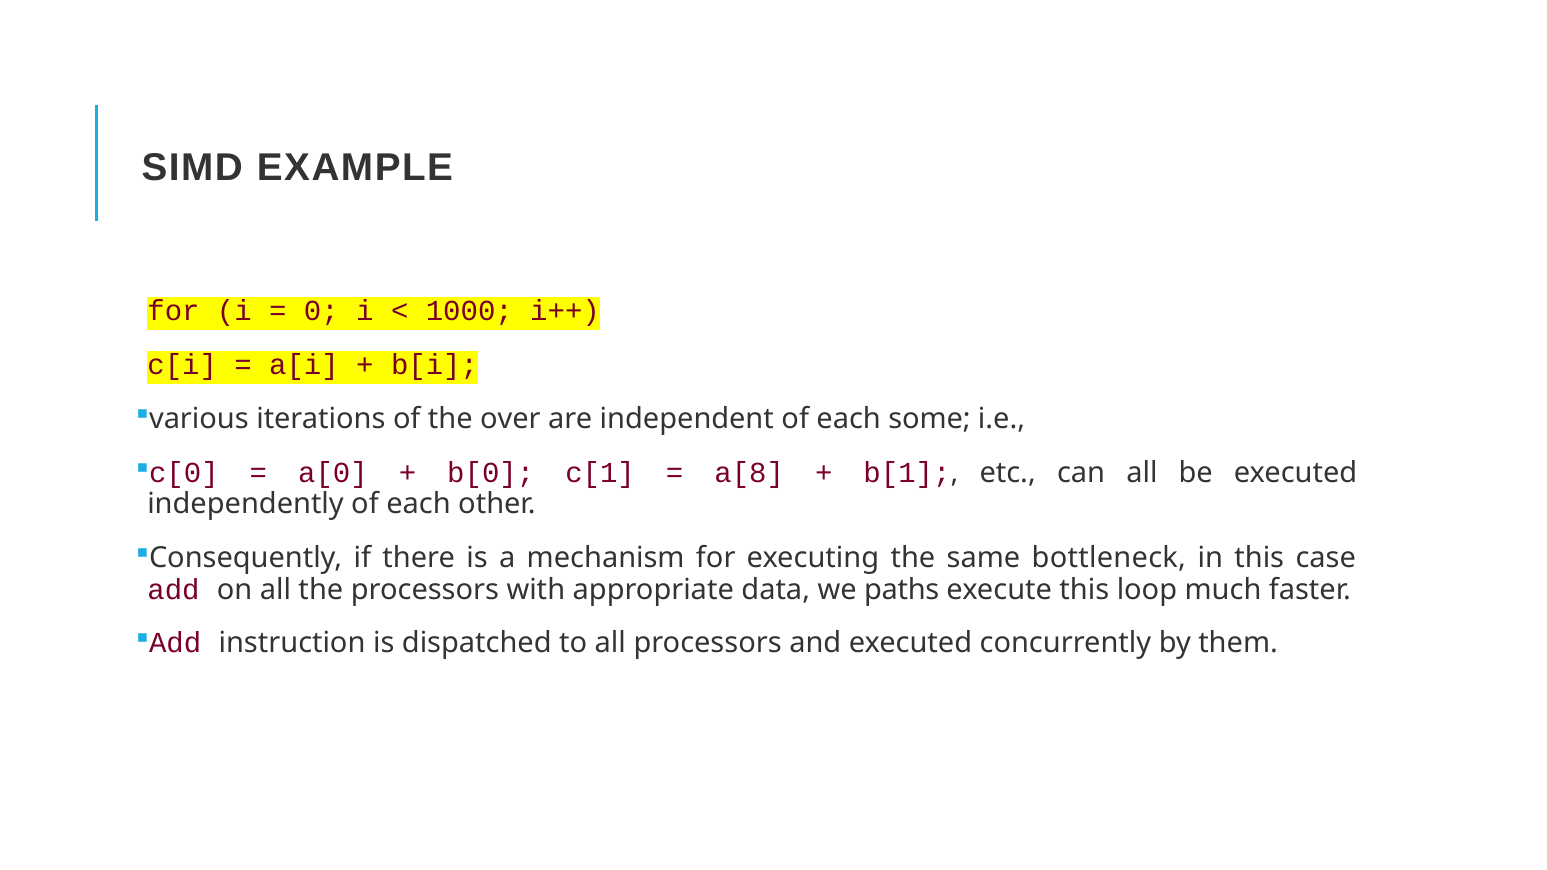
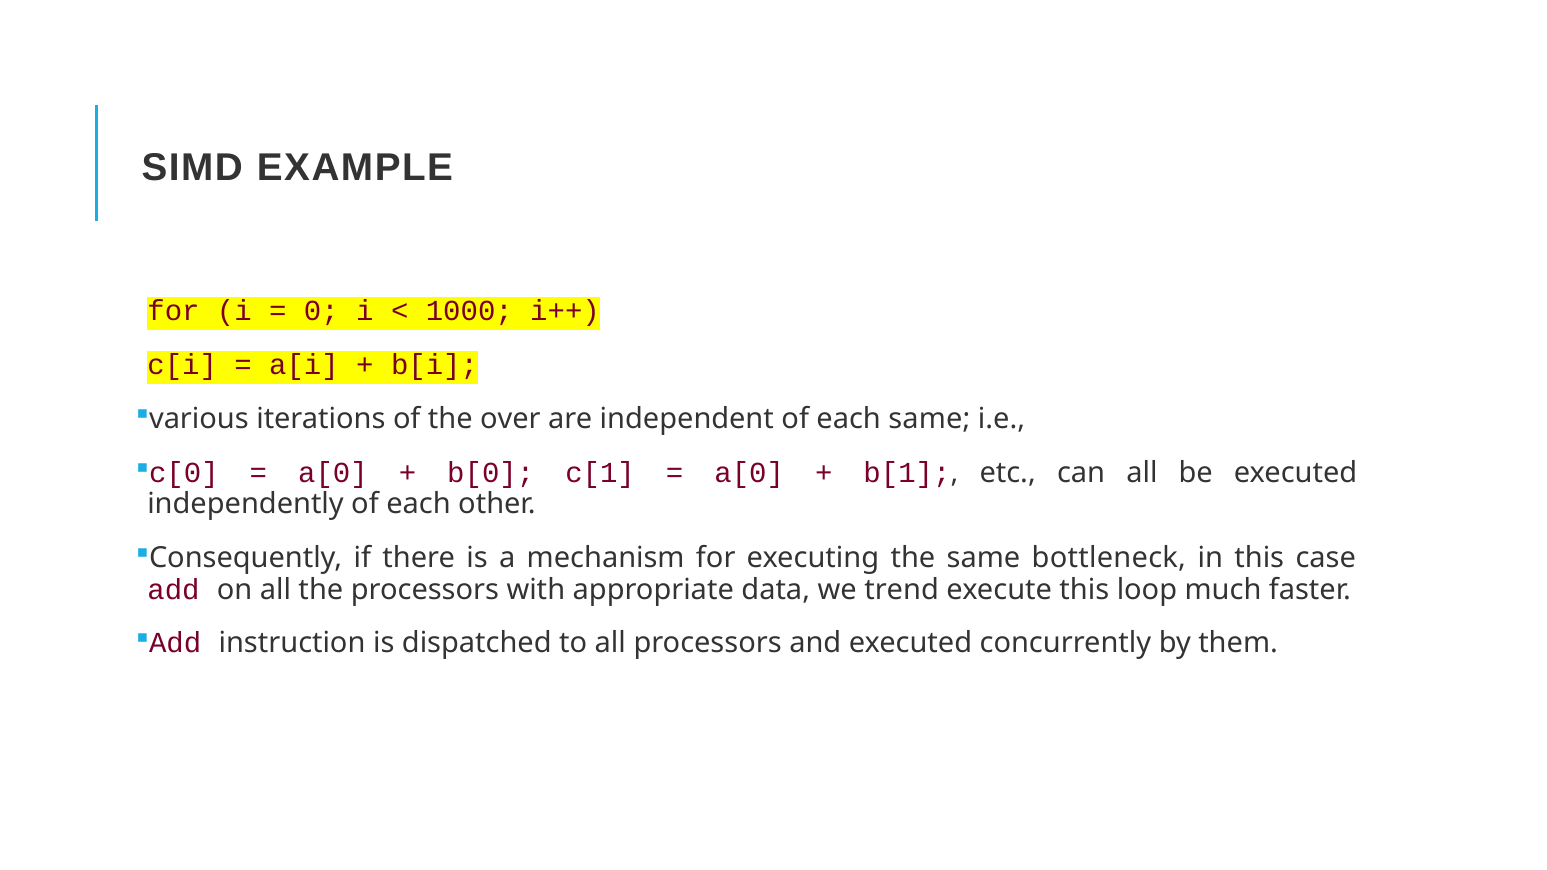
each some: some -> same
a[8 at (749, 473): a[8 -> a[0
paths: paths -> trend
